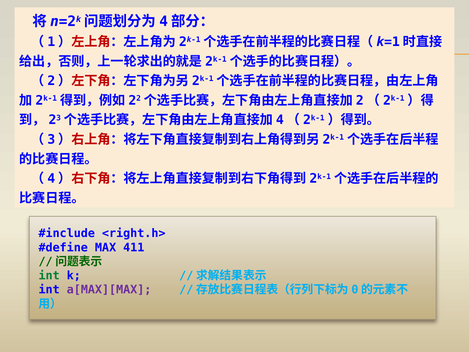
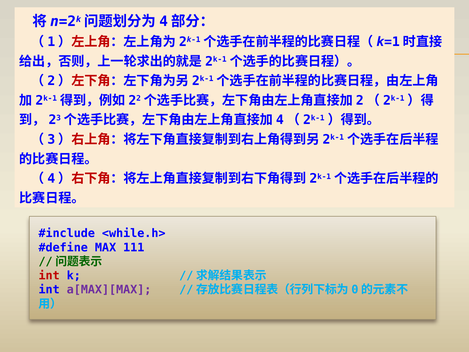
<right.h>: <right.h> -> <while.h>
411: 411 -> 111
int at (49, 275) colour: green -> red
